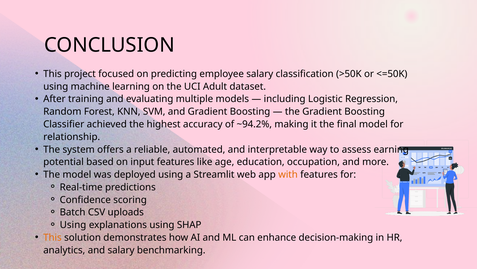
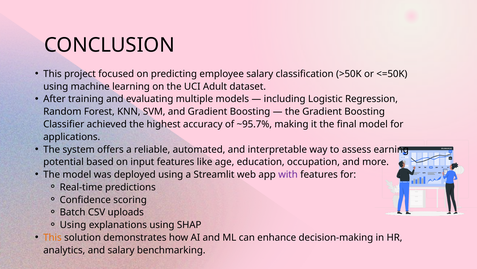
~94.2%: ~94.2% -> ~95.7%
relationship: relationship -> applications
with colour: orange -> purple
